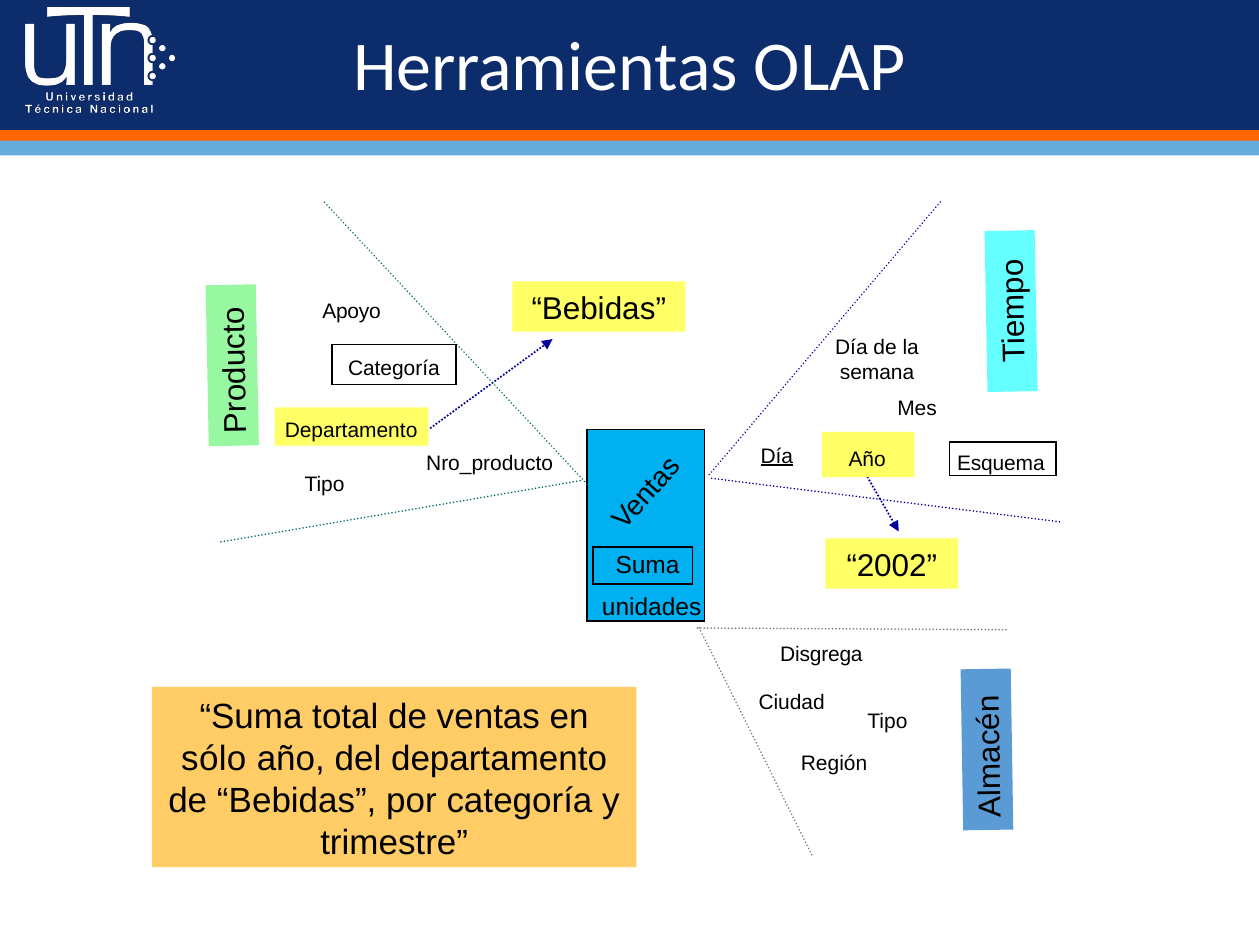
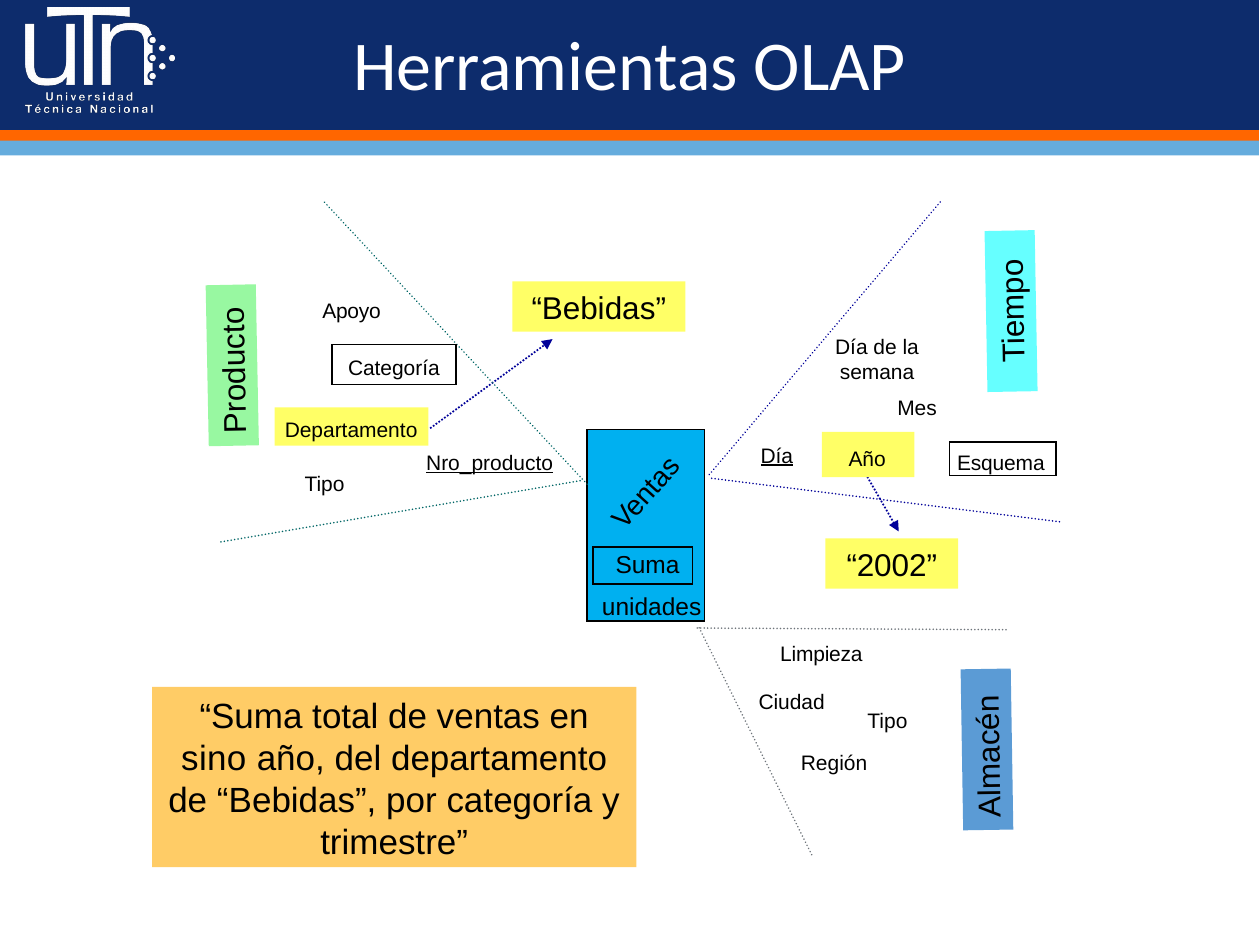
Nro_producto underline: none -> present
Disgrega: Disgrega -> Limpieza
sólo: sólo -> sino
